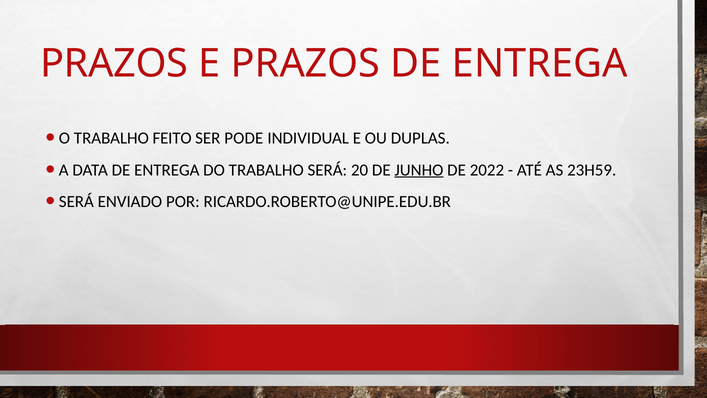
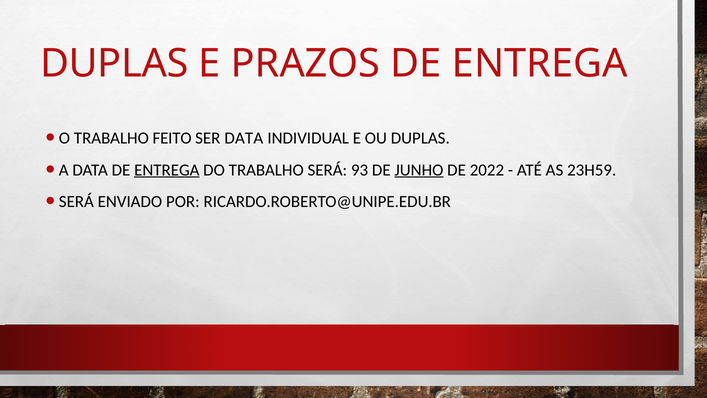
PRAZOS at (114, 64): PRAZOS -> DUPLAS
SER PODE: PODE -> DATA
ENTREGA at (167, 170) underline: none -> present
20: 20 -> 93
